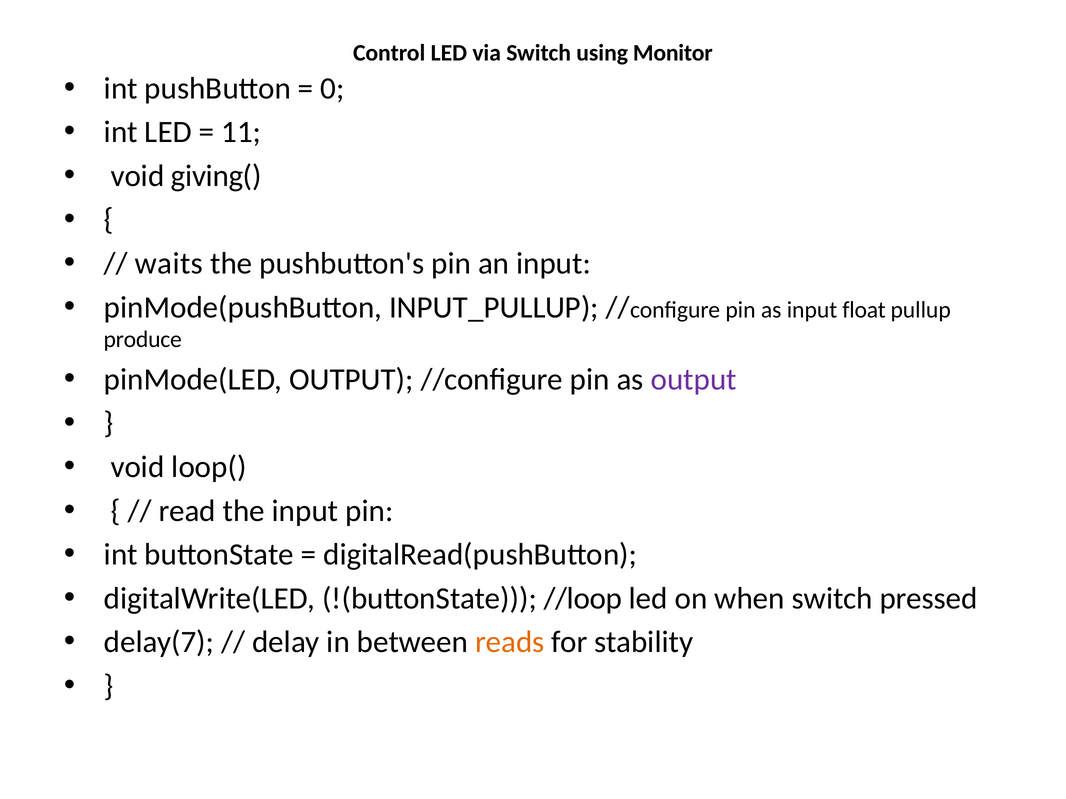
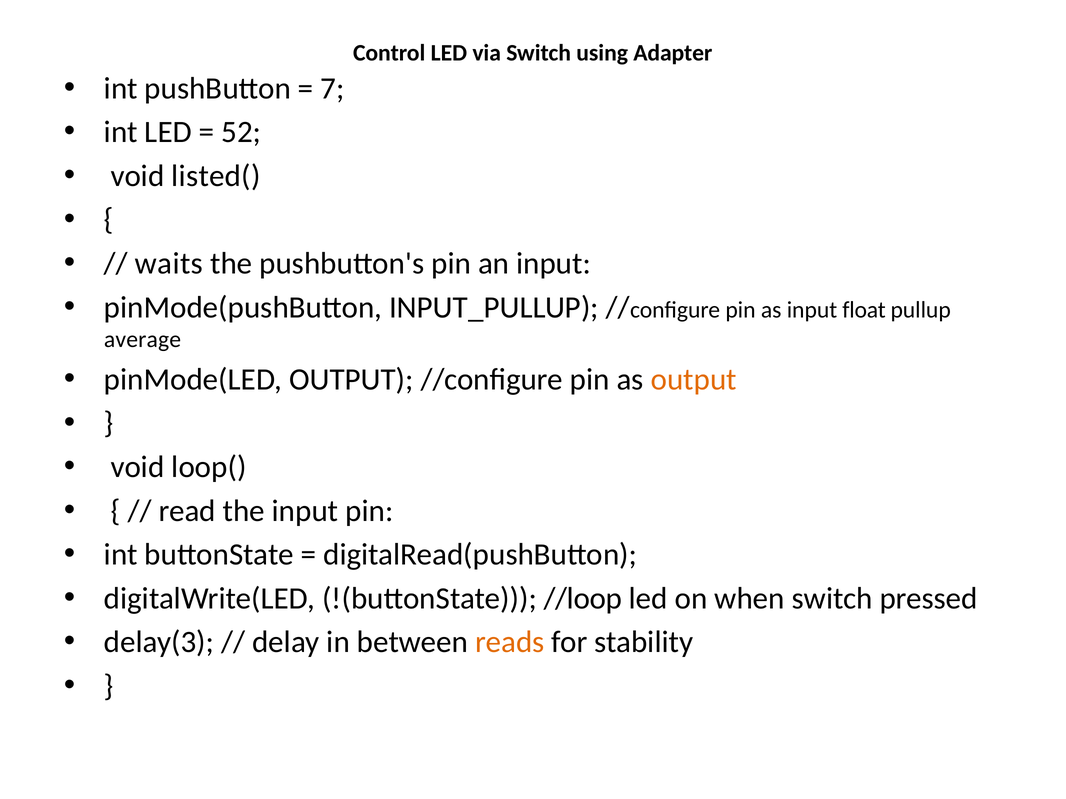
Monitor: Monitor -> Adapter
0: 0 -> 7
11: 11 -> 52
giving(: giving( -> listed(
produce: produce -> average
output at (694, 380) colour: purple -> orange
delay(7: delay(7 -> delay(3
